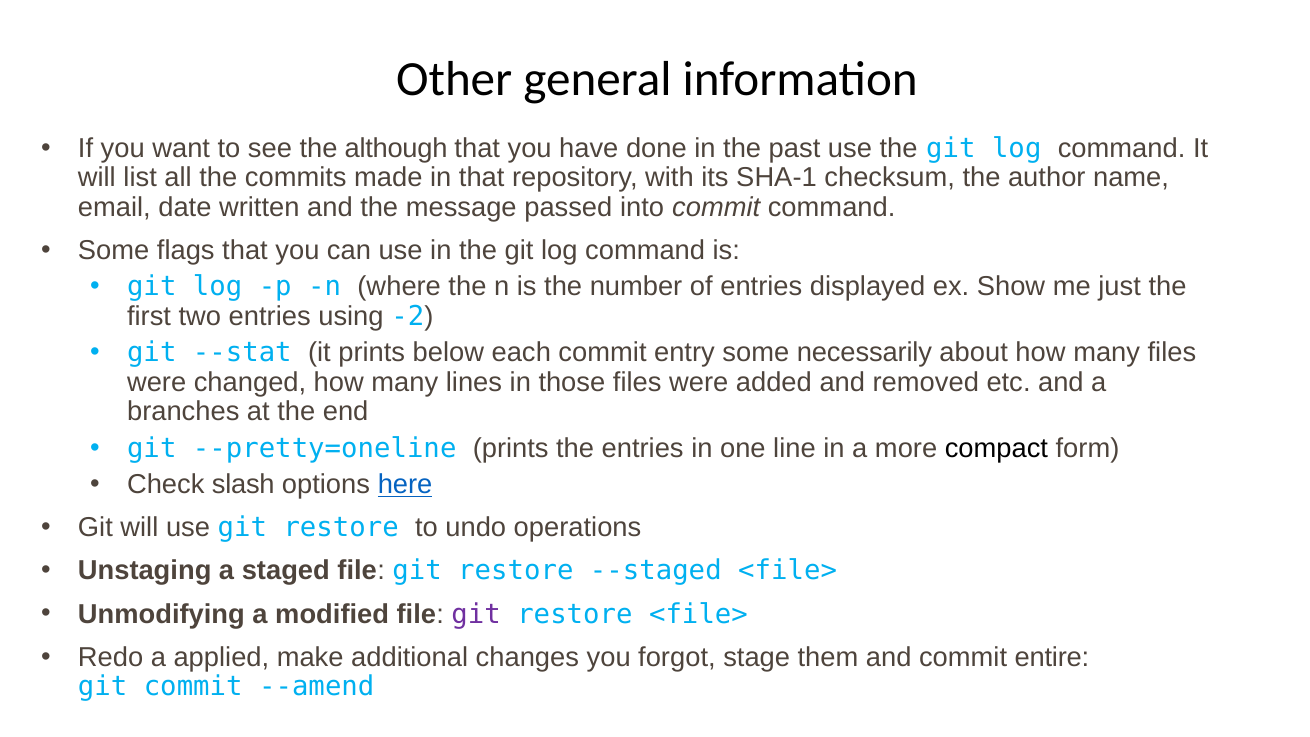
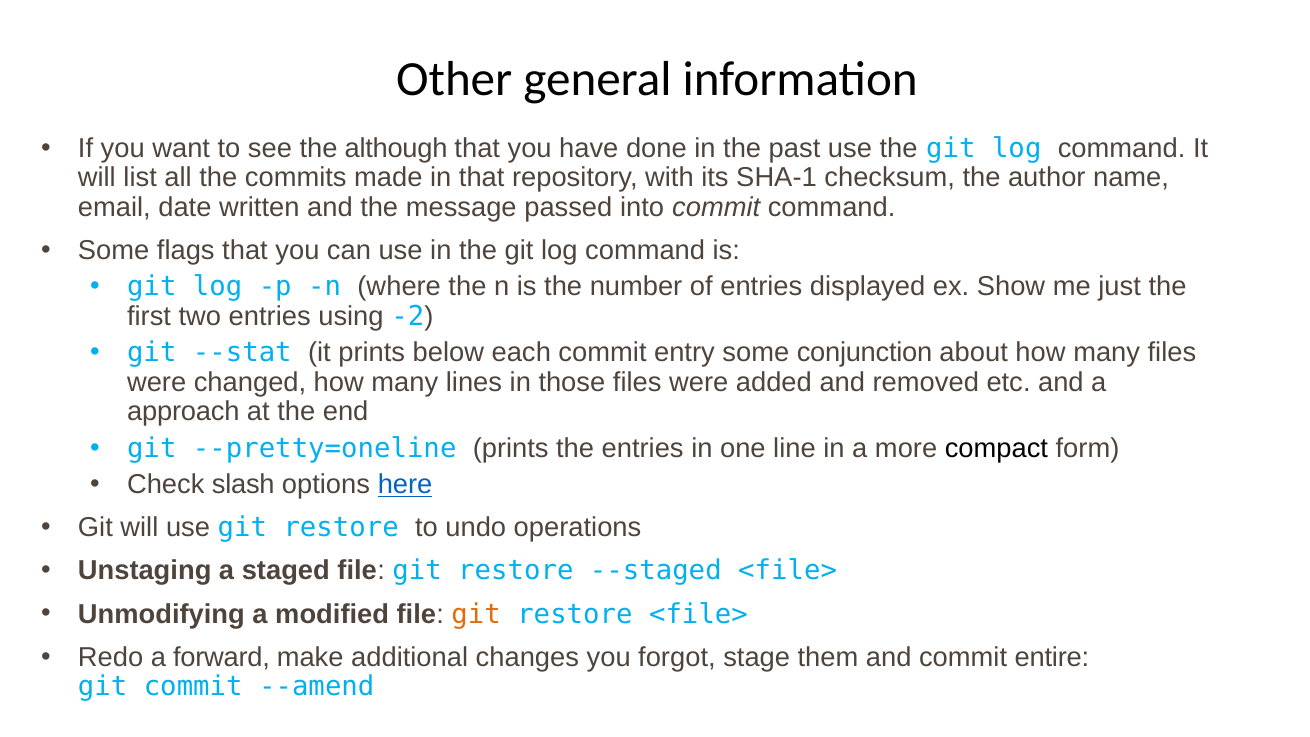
necessarily: necessarily -> conjunction
branches: branches -> approach
git at (476, 614) colour: purple -> orange
applied: applied -> forward
